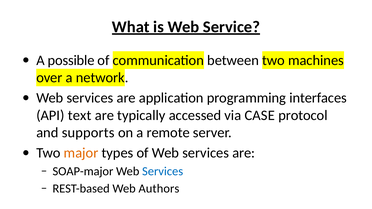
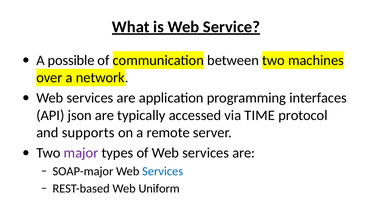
text: text -> json
CASE: CASE -> TIME
major colour: orange -> purple
Authors: Authors -> Uniform
